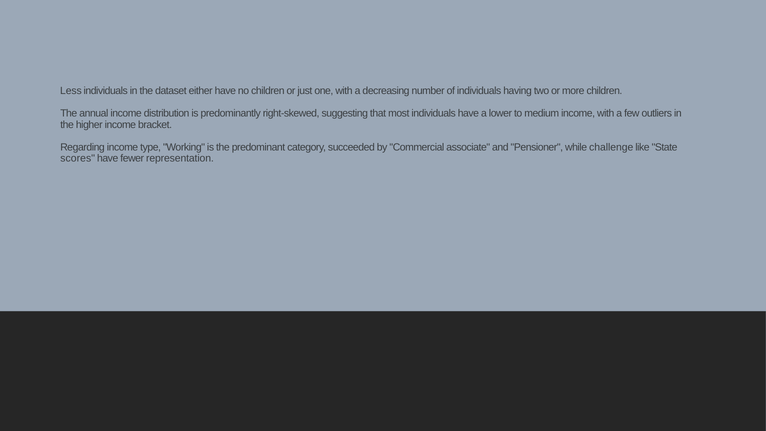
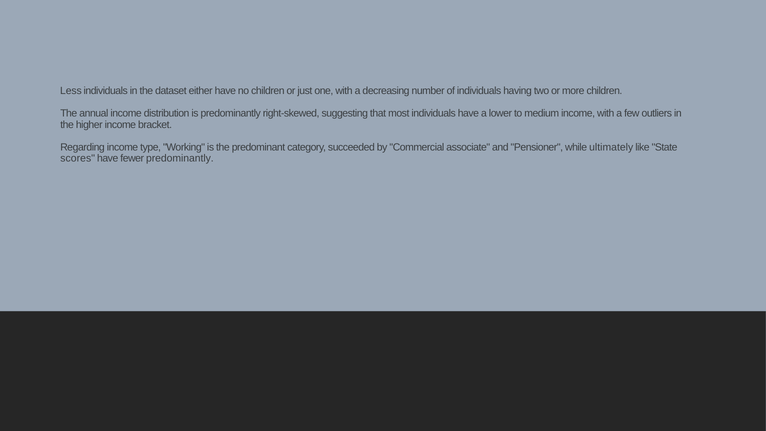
challenge: challenge -> ultimately
fewer representation: representation -> predominantly
